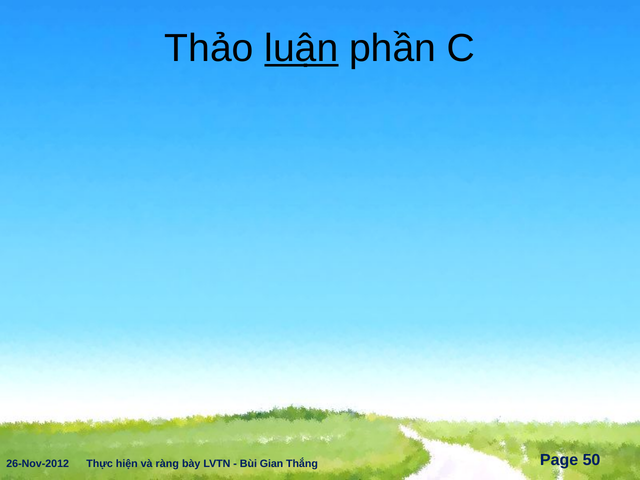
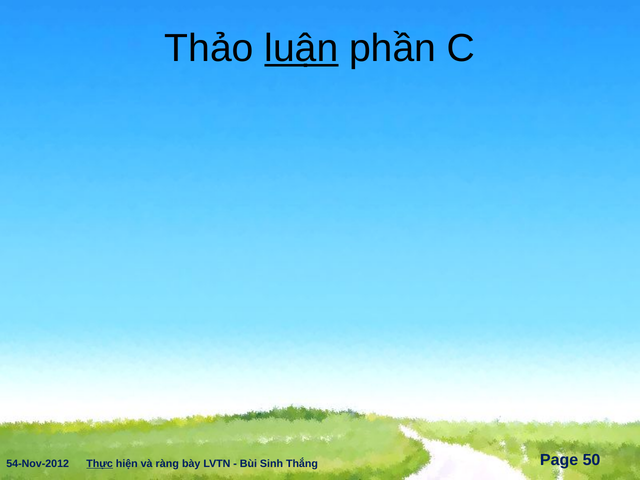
26-Nov-2012: 26-Nov-2012 -> 54-Nov-2012
Thực underline: none -> present
Gian: Gian -> Sinh
